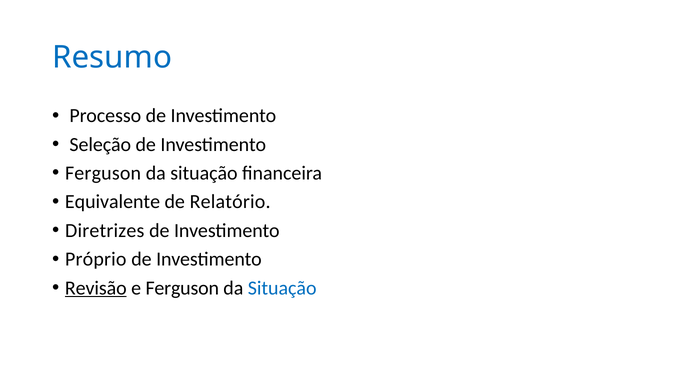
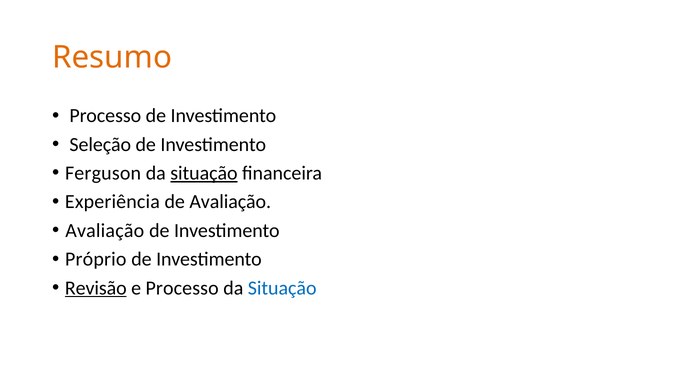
Resumo colour: blue -> orange
situação at (204, 173) underline: none -> present
Equivalente: Equivalente -> Experiência
de Relatório: Relatório -> Avaliação
Diretrizes at (105, 230): Diretrizes -> Avaliação
e Ferguson: Ferguson -> Processo
